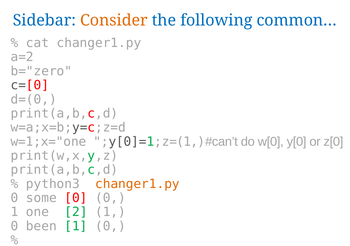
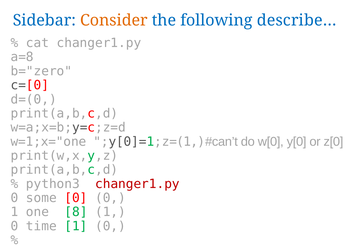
common…: common… -> describe…
a=2: a=2 -> a=8
changer1.py at (137, 184) colour: orange -> red
2: 2 -> 8
been: been -> time
